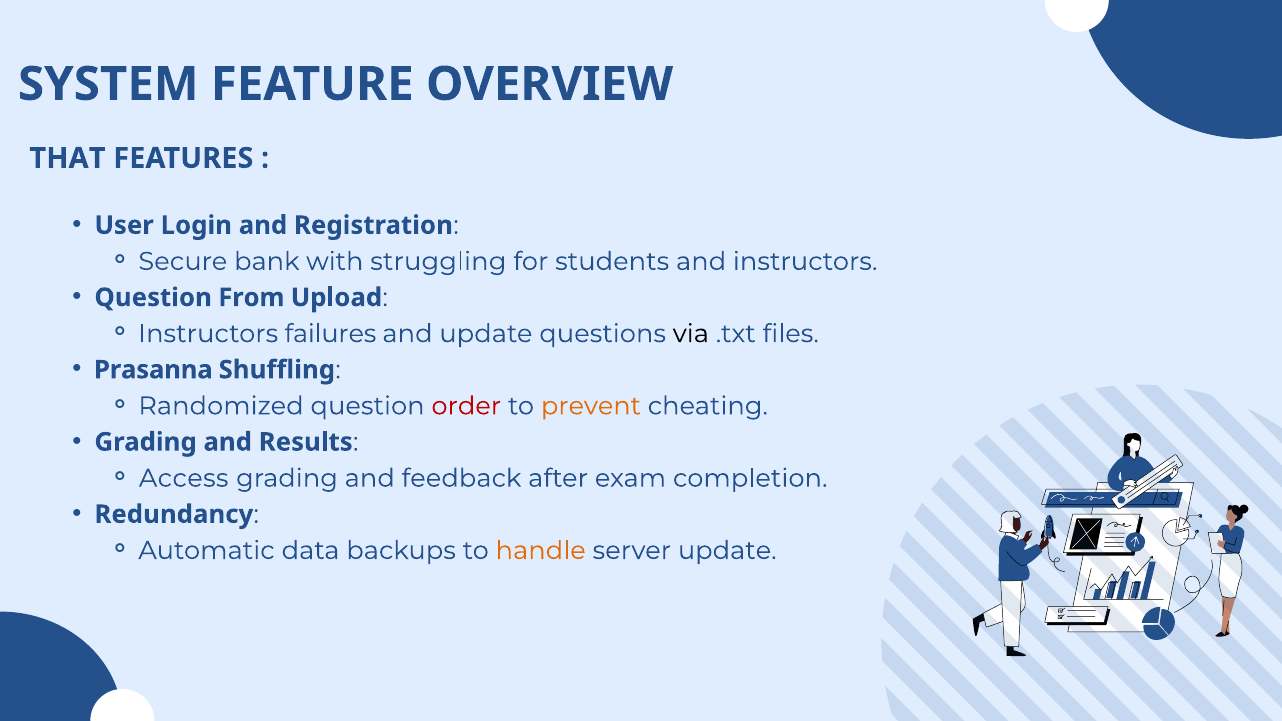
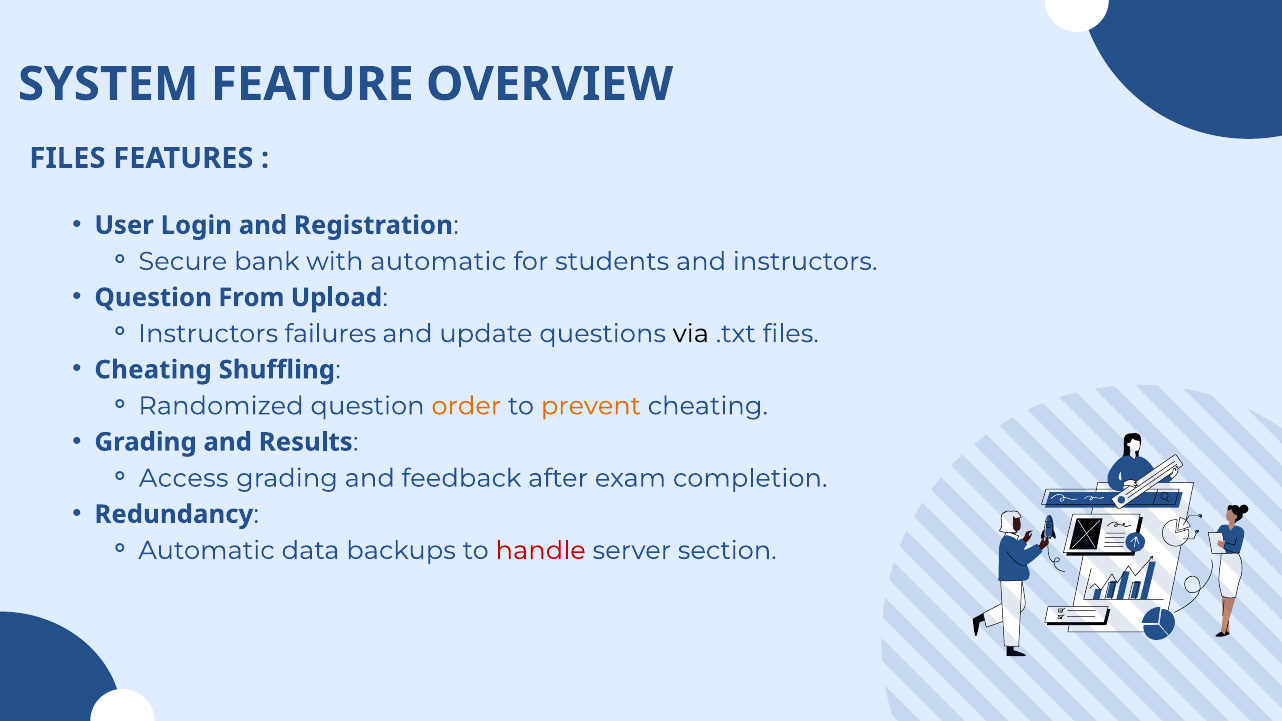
THAT at (67, 158): THAT -> FILES
with struggling: struggling -> automatic
Prasanna at (153, 370): Prasanna -> Cheating
order colour: red -> orange
handle colour: orange -> red
server update: update -> section
